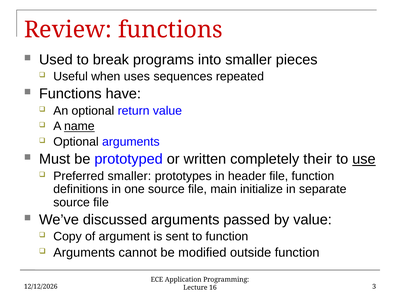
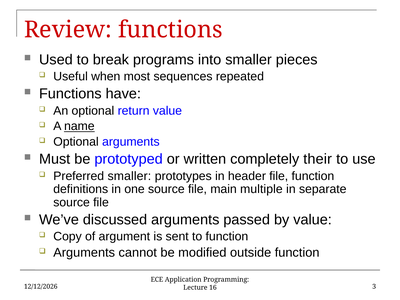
uses: uses -> most
use underline: present -> none
initialize: initialize -> multiple
